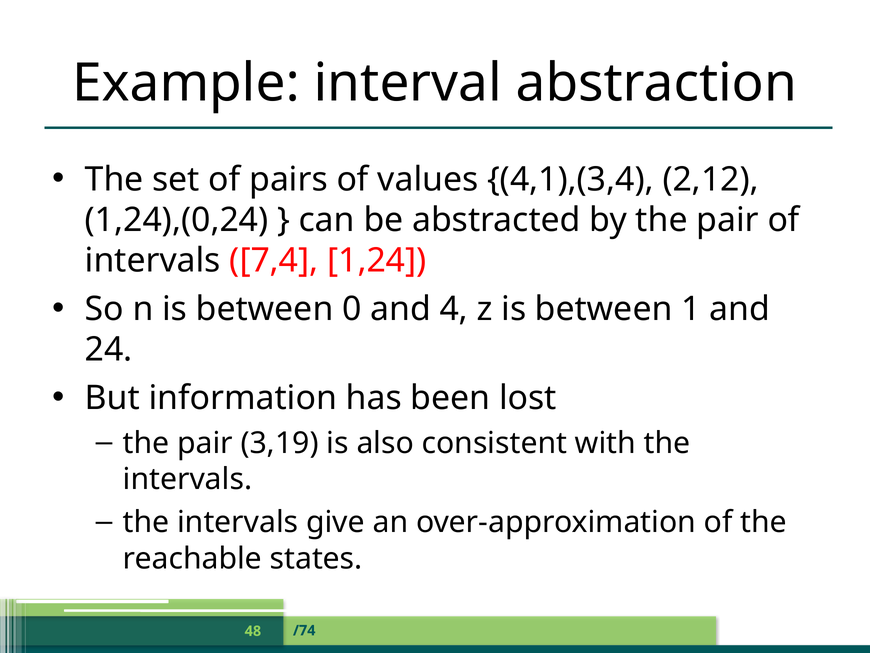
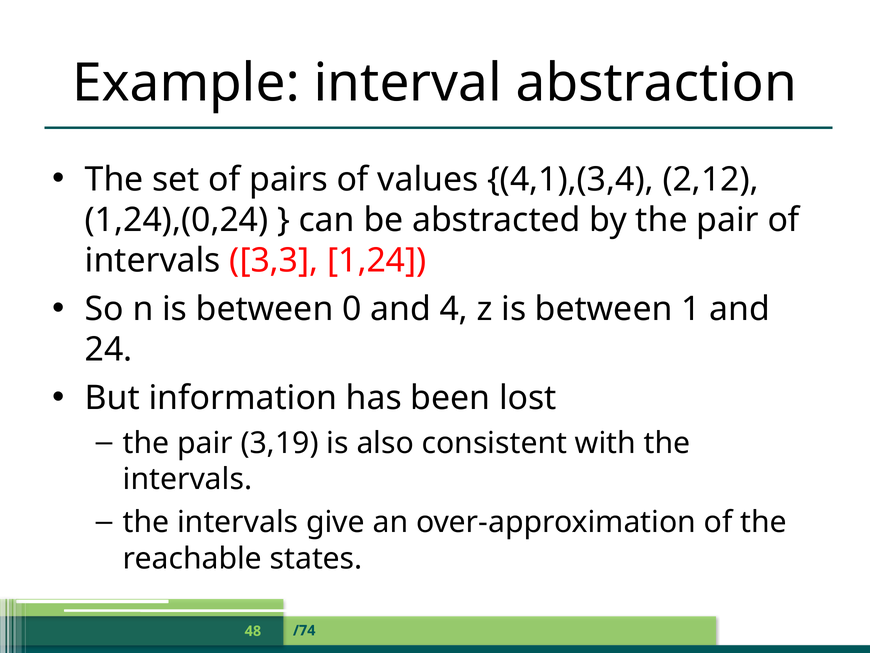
7,4: 7,4 -> 3,3
